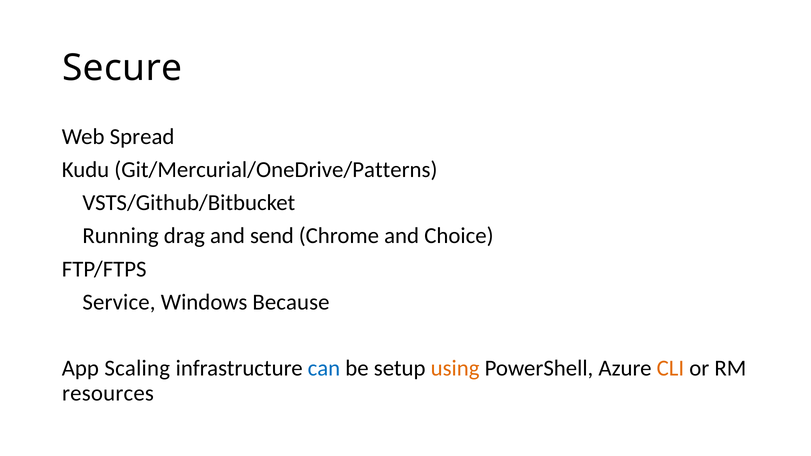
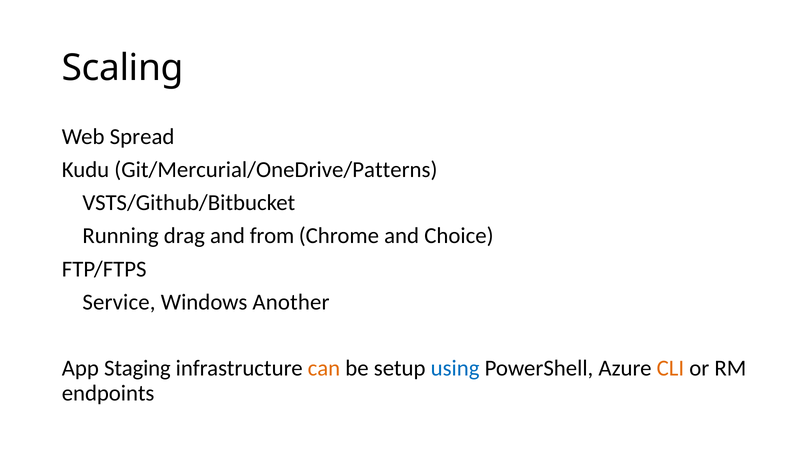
Secure: Secure -> Scaling
send: send -> from
Because: Because -> Another
Scaling: Scaling -> Staging
can colour: blue -> orange
using colour: orange -> blue
resources: resources -> endpoints
